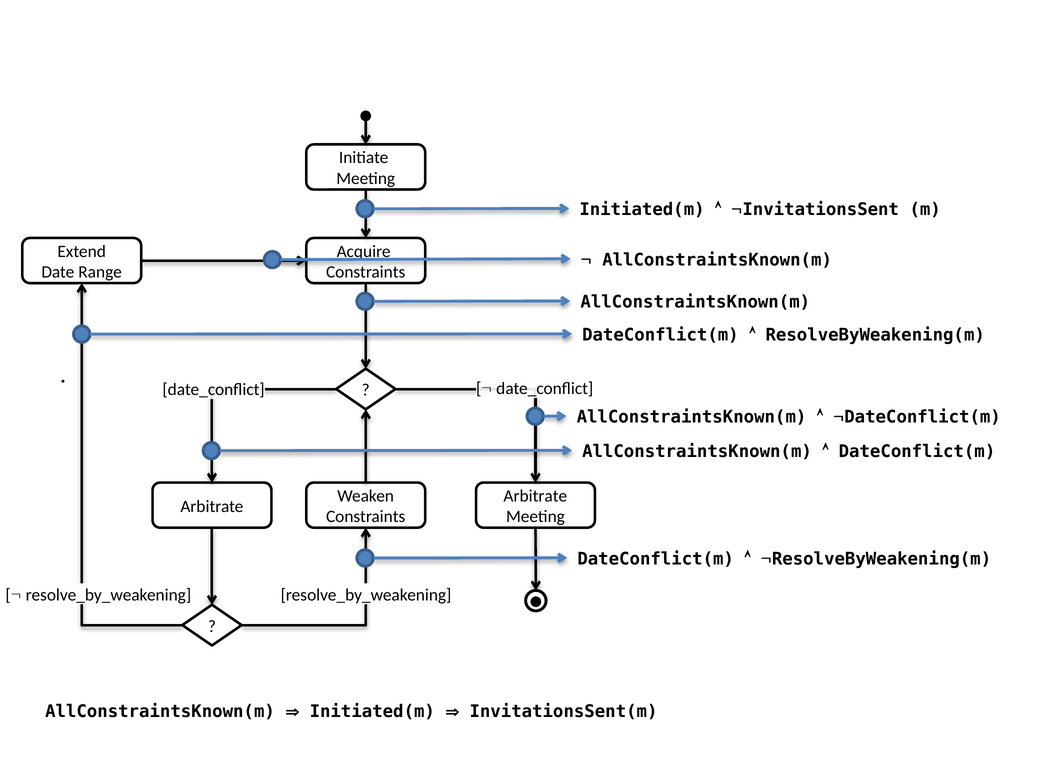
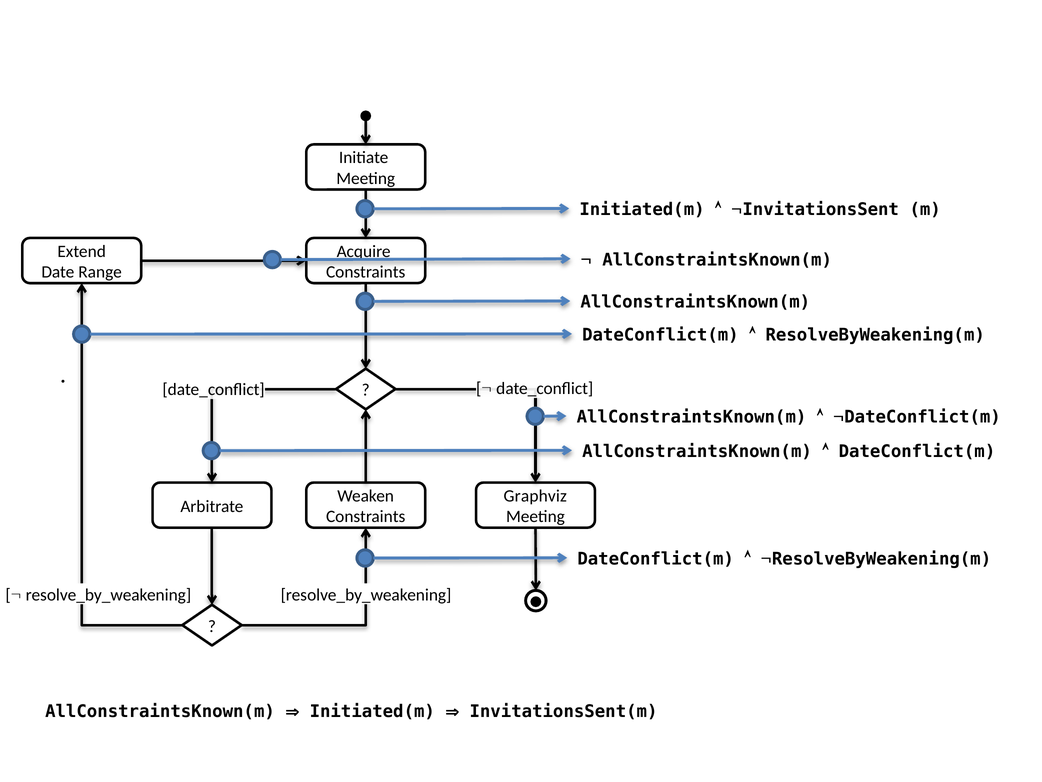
Arbitrate at (535, 496): Arbitrate -> Graphviz
